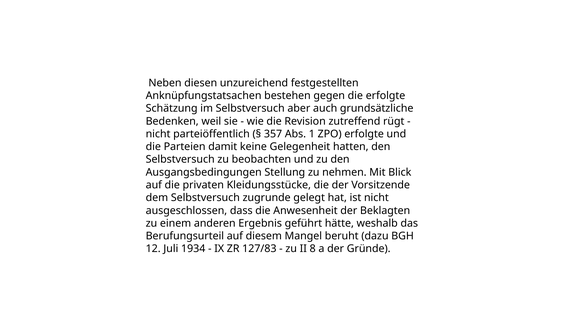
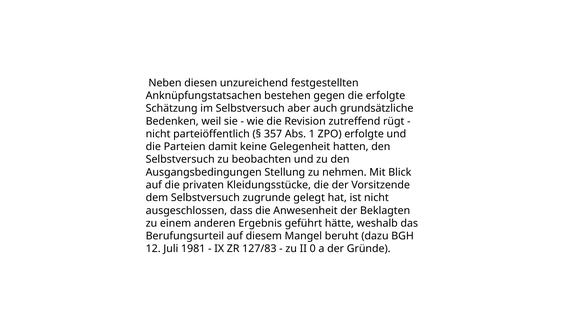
1934: 1934 -> 1981
8: 8 -> 0
